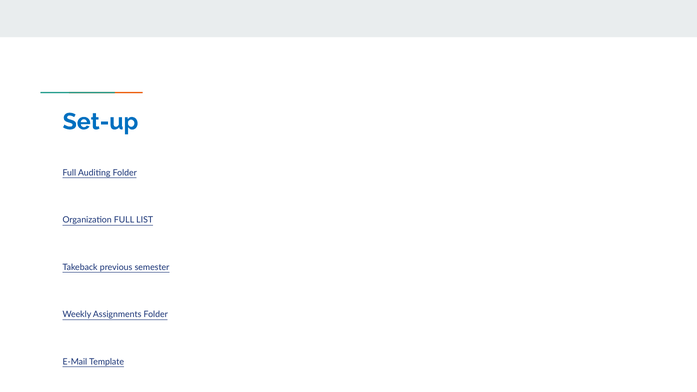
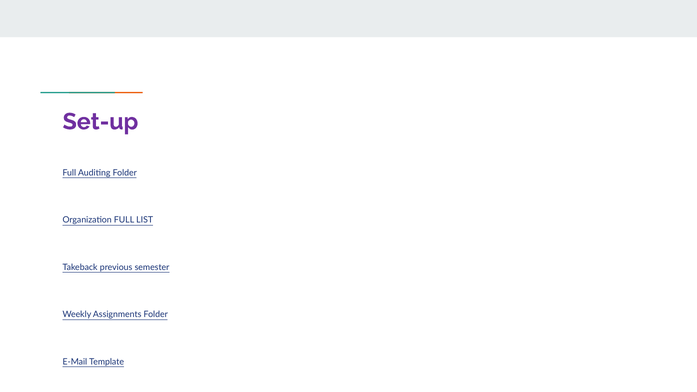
Set-up colour: blue -> purple
